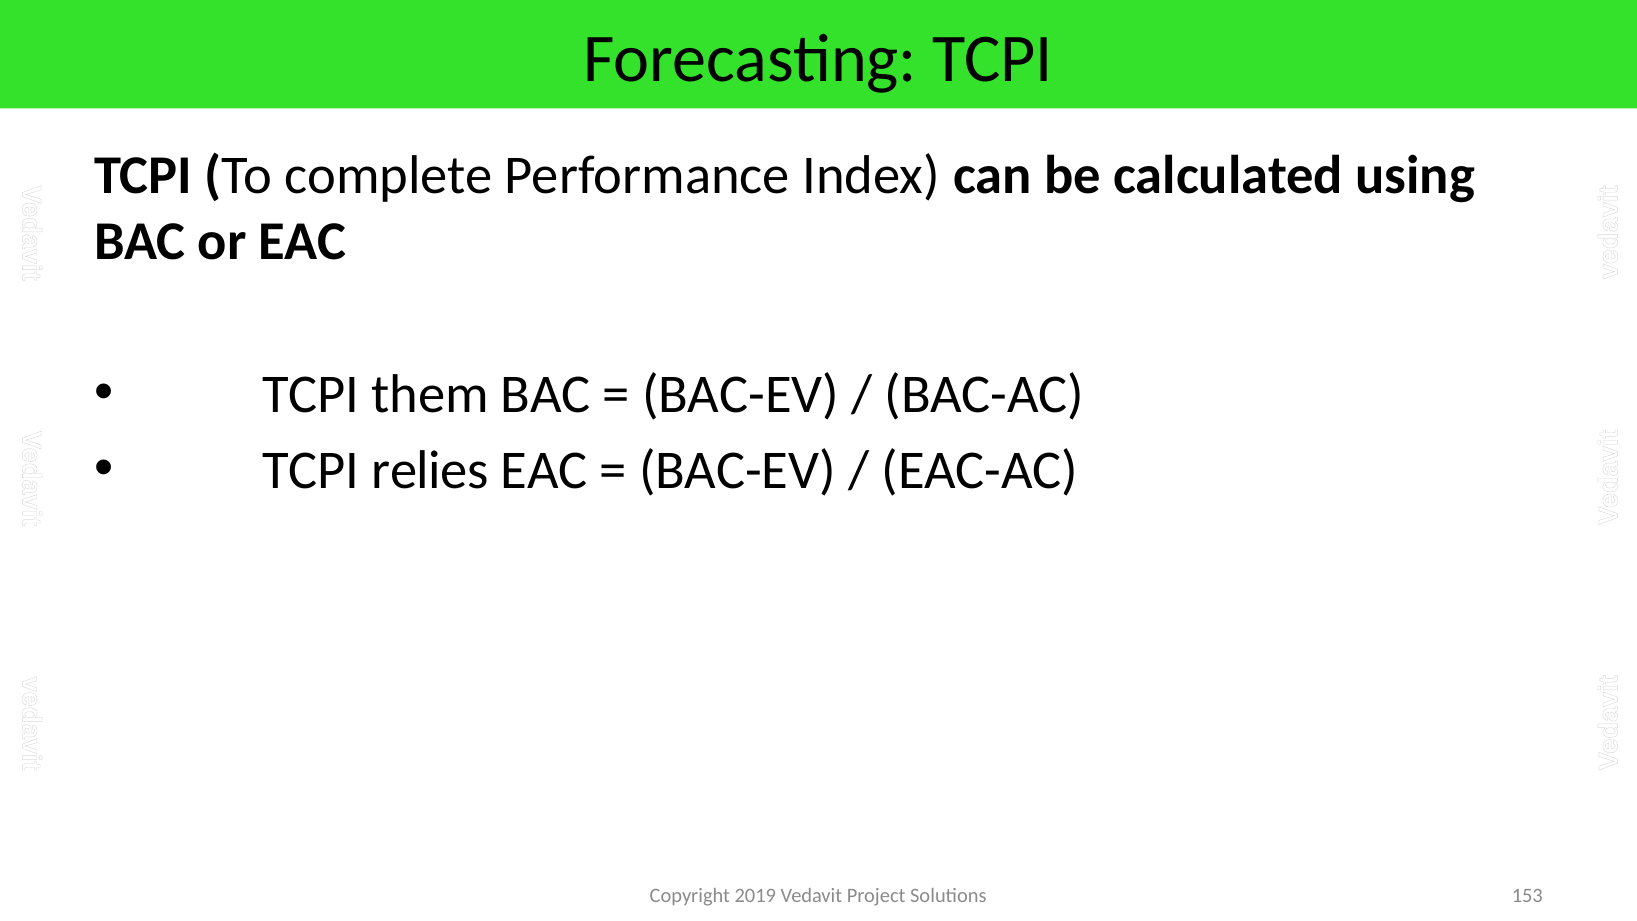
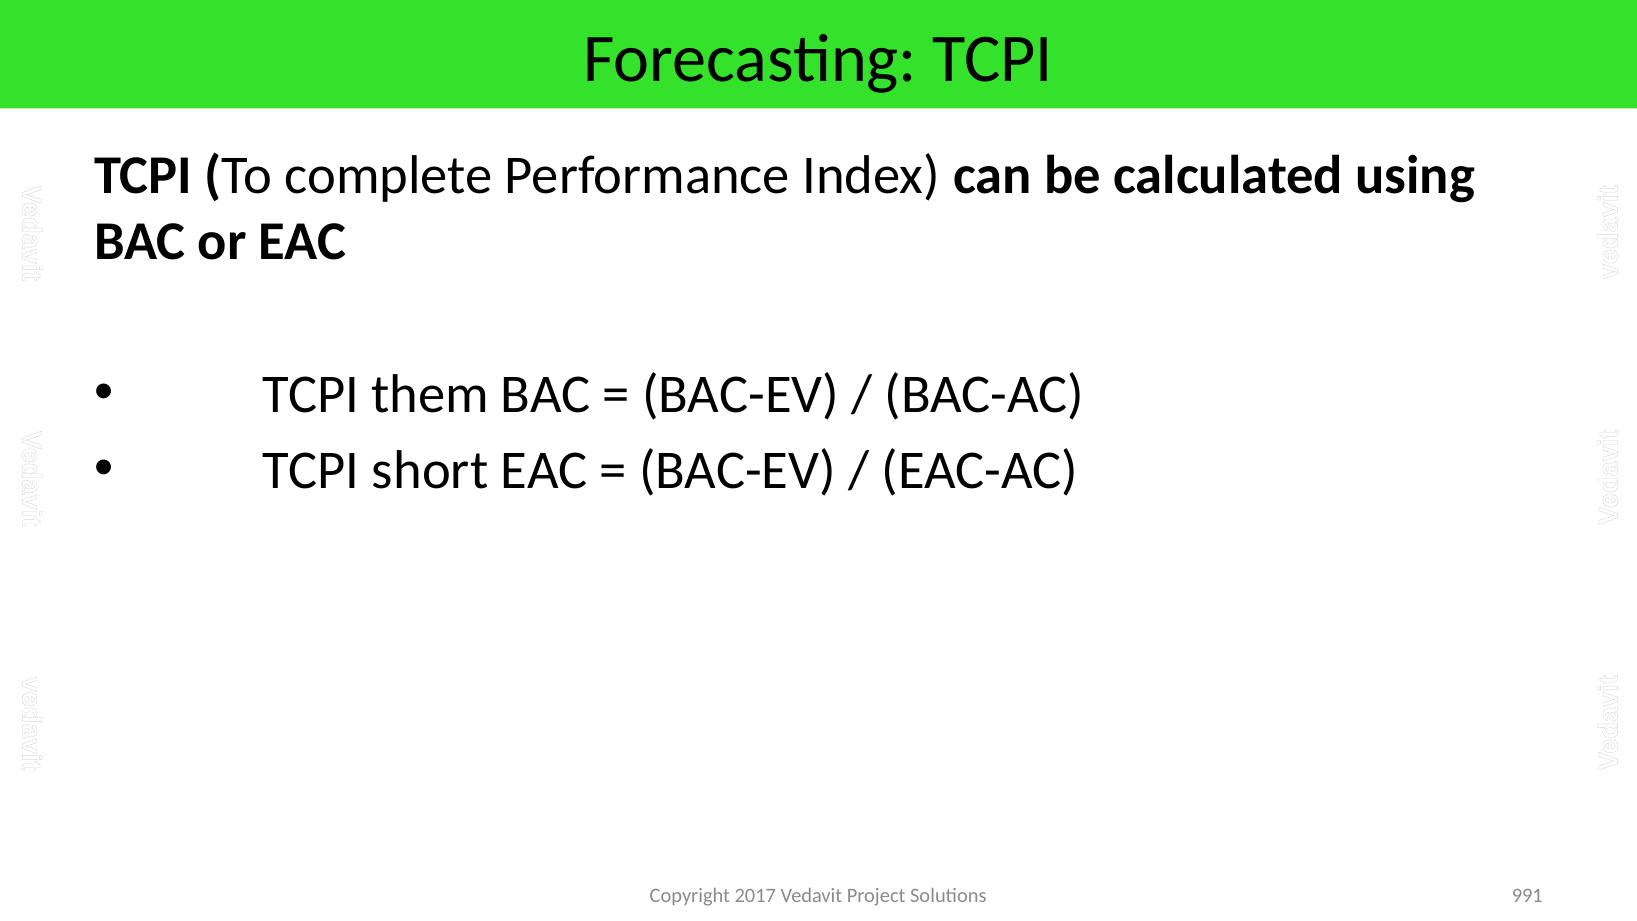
relies: relies -> short
2019: 2019 -> 2017
153: 153 -> 991
